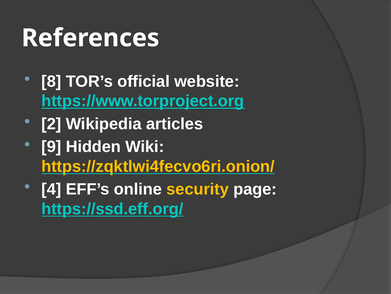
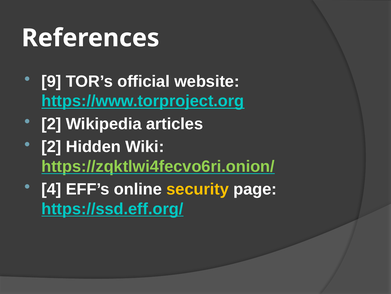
8: 8 -> 9
9 at (51, 146): 9 -> 2
https://zqktlwi4fecvo6ri.onion/ colour: yellow -> light green
